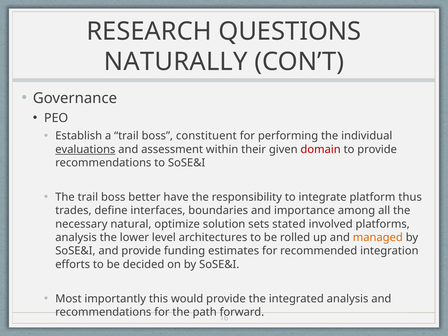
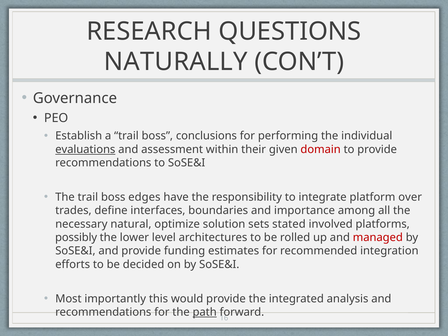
constituent: constituent -> conclusions
better: better -> edges
thus: thus -> over
analysis at (76, 238): analysis -> possibly
managed colour: orange -> red
path underline: none -> present
